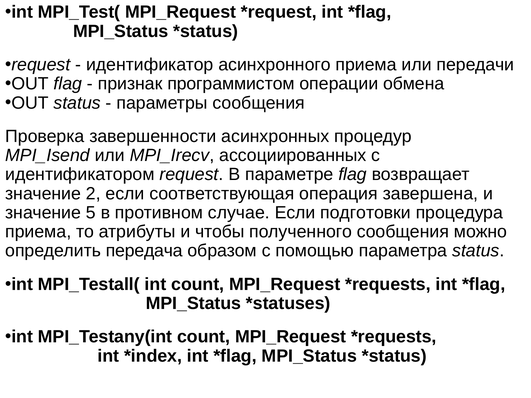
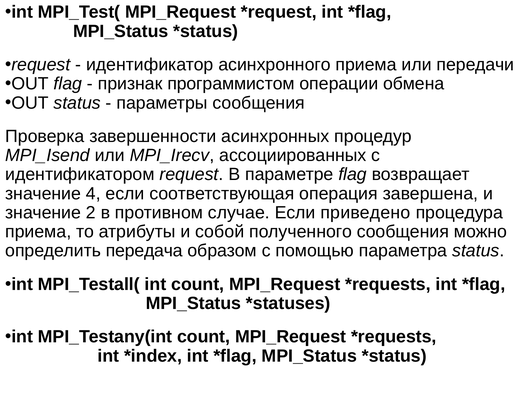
2: 2 -> 4
5: 5 -> 2
подготовки: подготовки -> приведено
чтобы: чтобы -> собой
